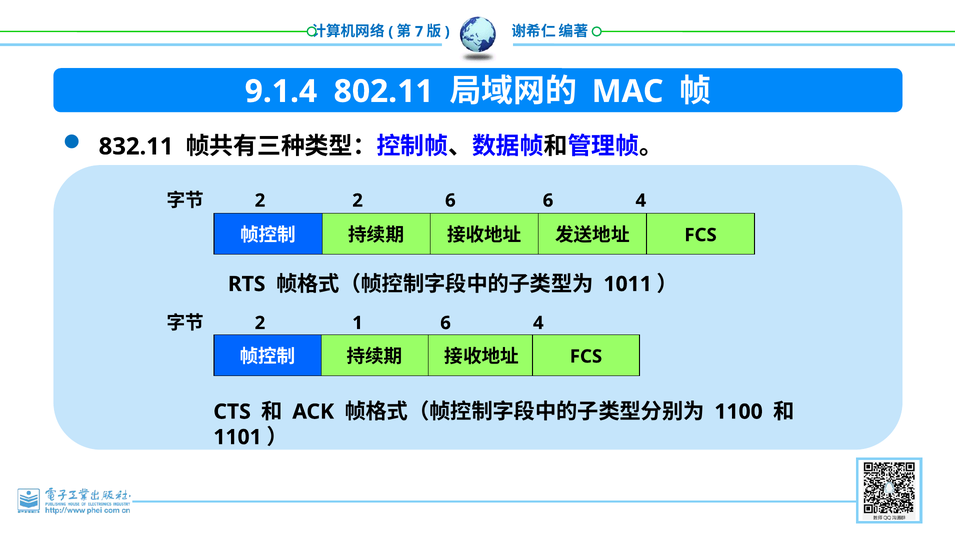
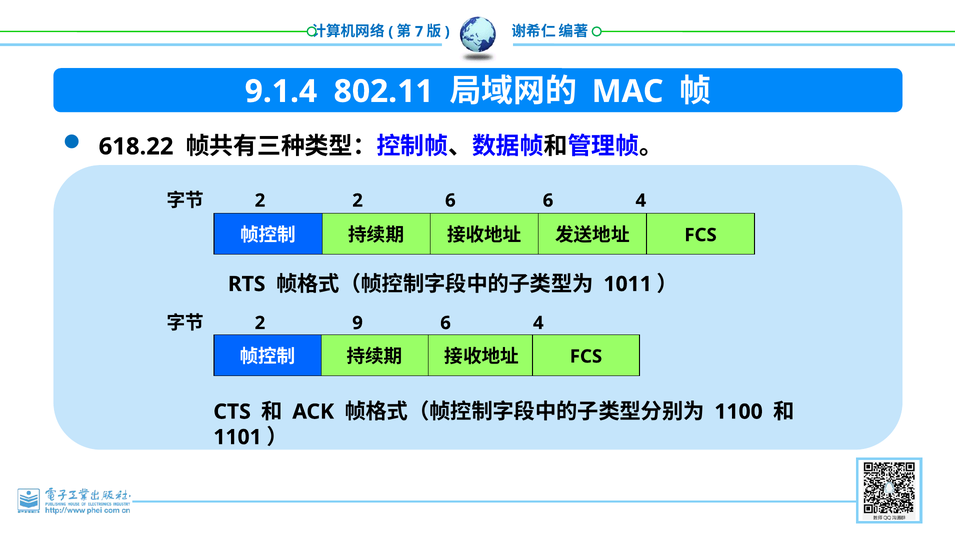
832.11: 832.11 -> 618.22
1: 1 -> 9
